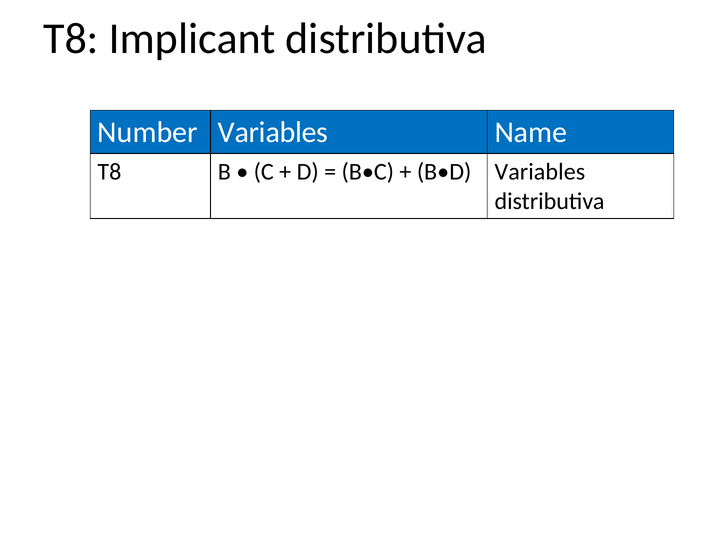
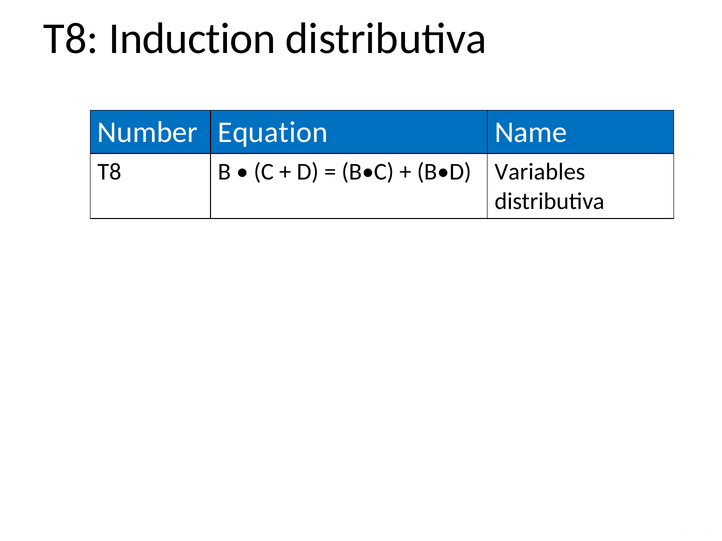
Implicant: Implicant -> Induction
Number Variables: Variables -> Equation
